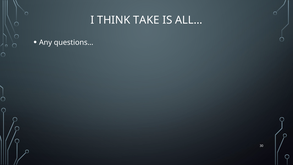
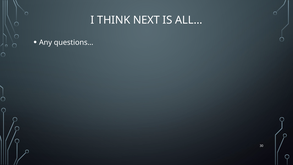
TAKE: TAKE -> NEXT
